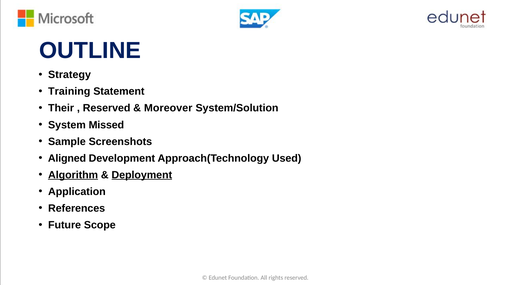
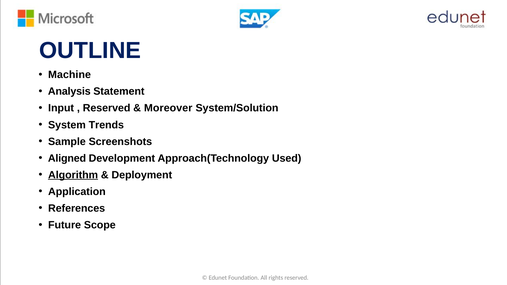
Strategy: Strategy -> Machine
Training: Training -> Analysis
Their: Their -> Input
Missed: Missed -> Trends
Deployment underline: present -> none
